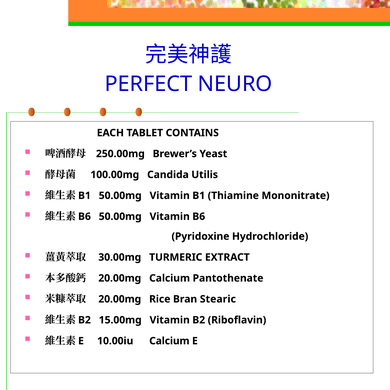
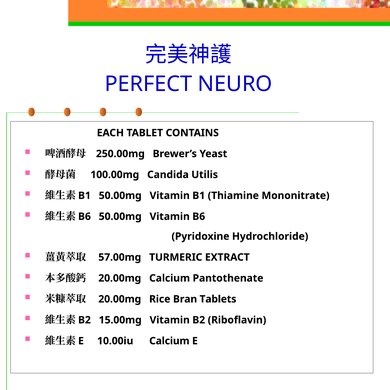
30.00mg: 30.00mg -> 57.00mg
Stearic: Stearic -> Tablets
